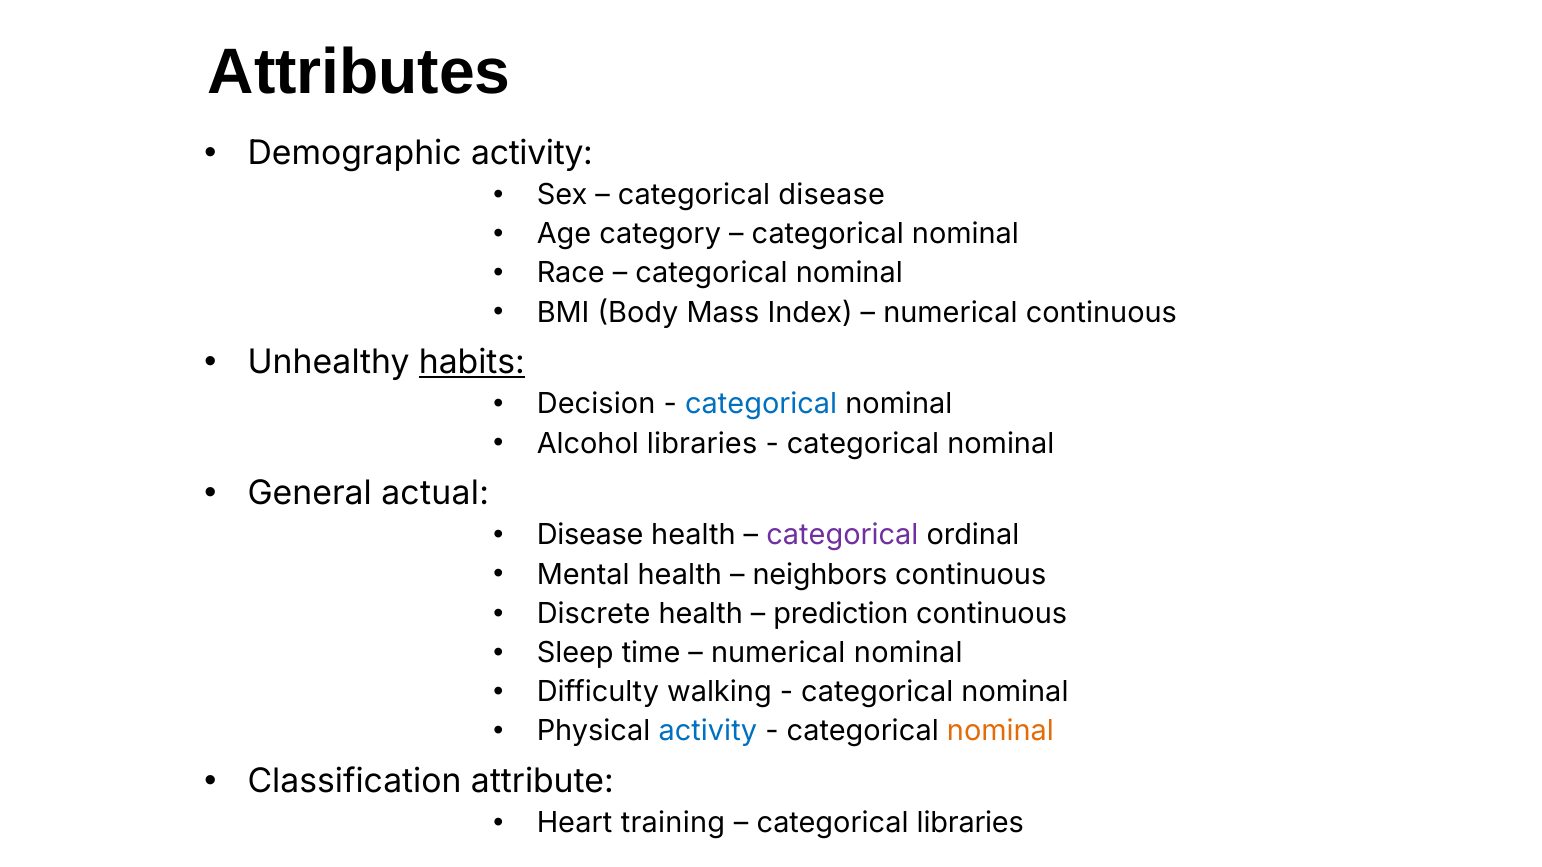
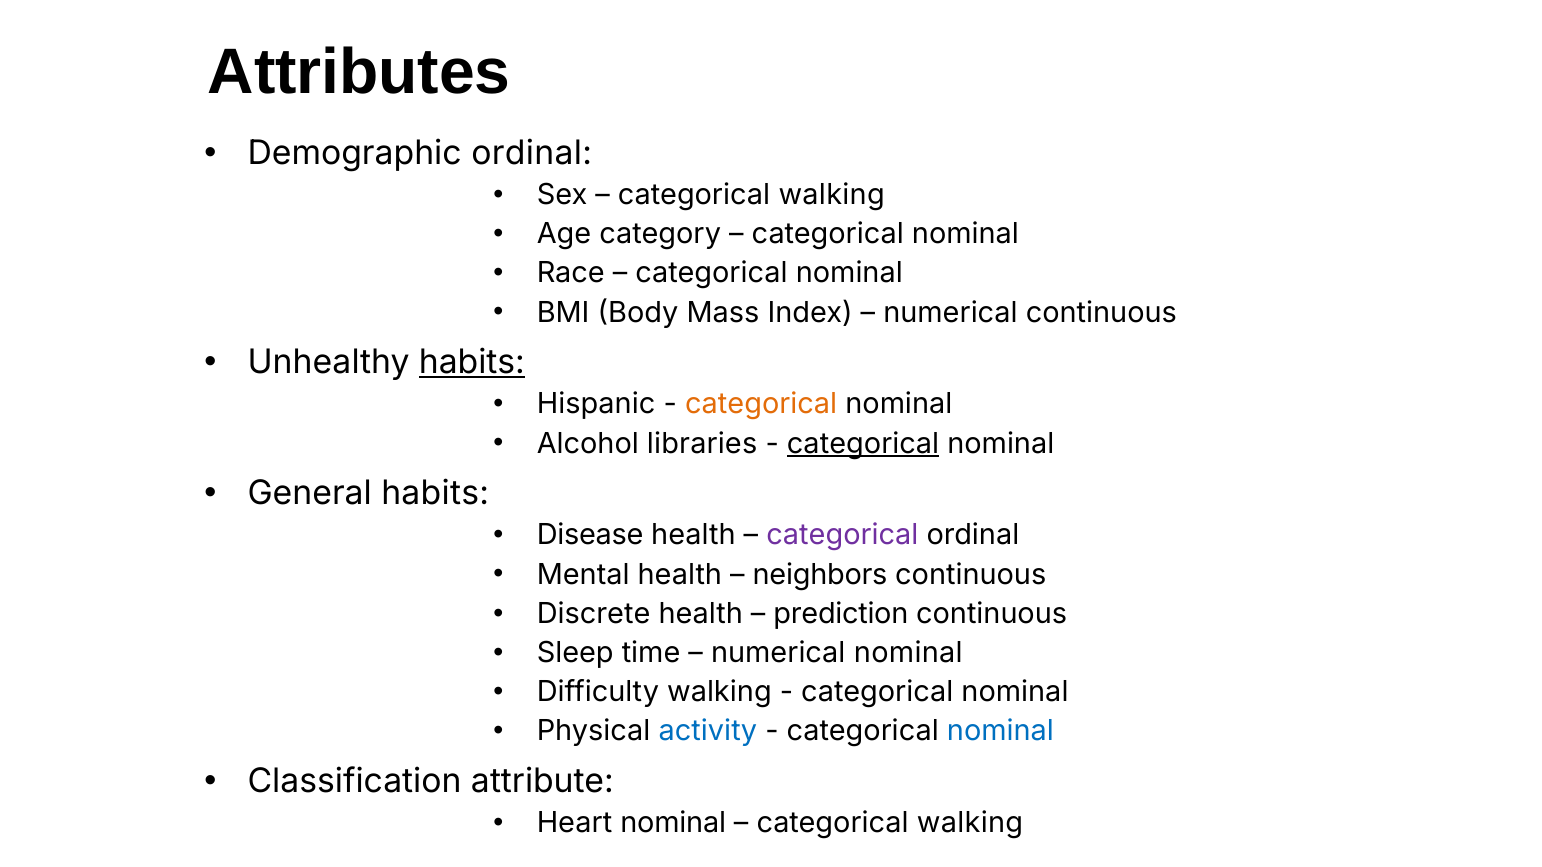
Demographic activity: activity -> ordinal
disease at (832, 195): disease -> walking
Decision: Decision -> Hispanic
categorical at (761, 405) colour: blue -> orange
categorical at (863, 444) underline: none -> present
General actual: actual -> habits
nominal at (1000, 732) colour: orange -> blue
Heart training: training -> nominal
libraries at (970, 823): libraries -> walking
